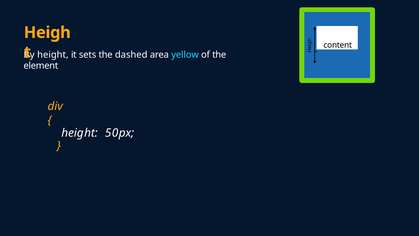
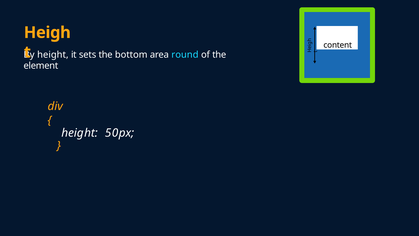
dashed: dashed -> bottom
yellow: yellow -> round
